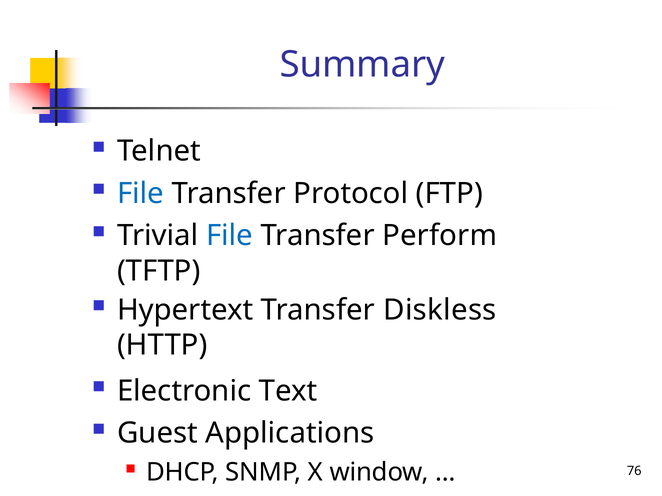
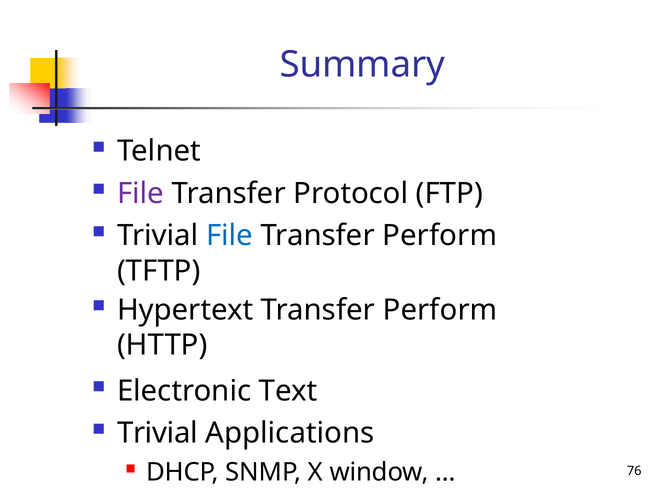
File at (141, 194) colour: blue -> purple
Hypertext Transfer Diskless: Diskless -> Perform
Guest at (157, 434): Guest -> Trivial
